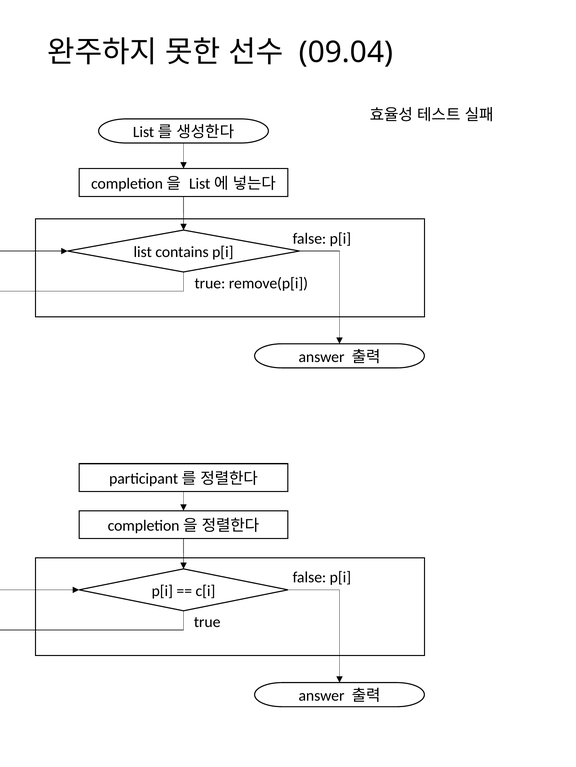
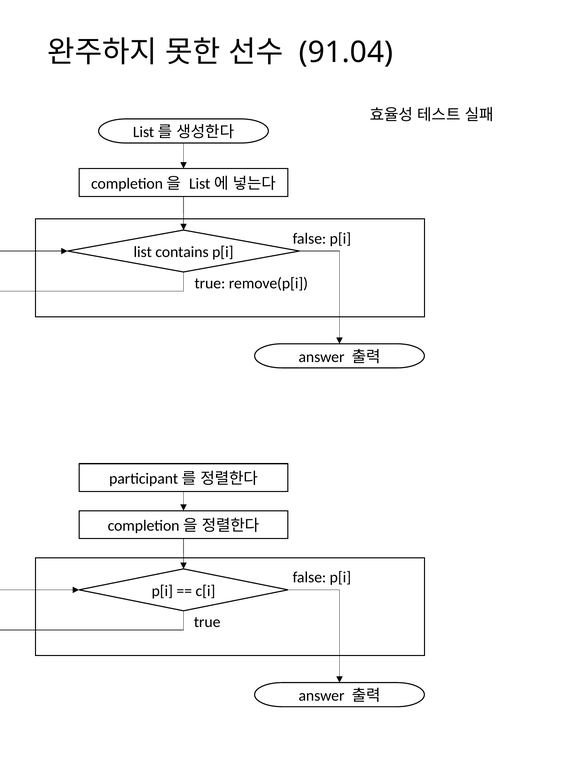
09.04: 09.04 -> 91.04
